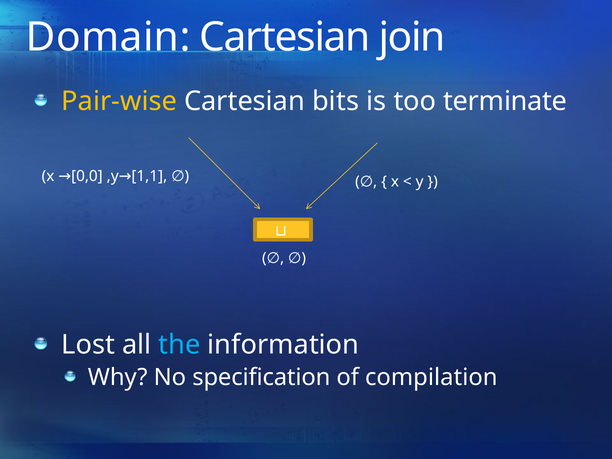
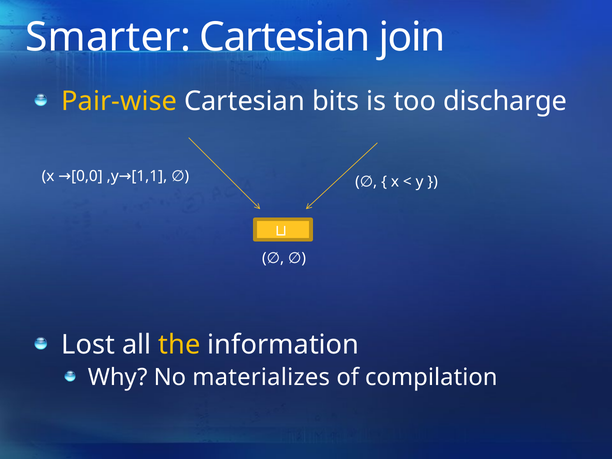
Domain: Domain -> Smarter
terminate: terminate -> discharge
the colour: light blue -> yellow
specification: specification -> materializes
